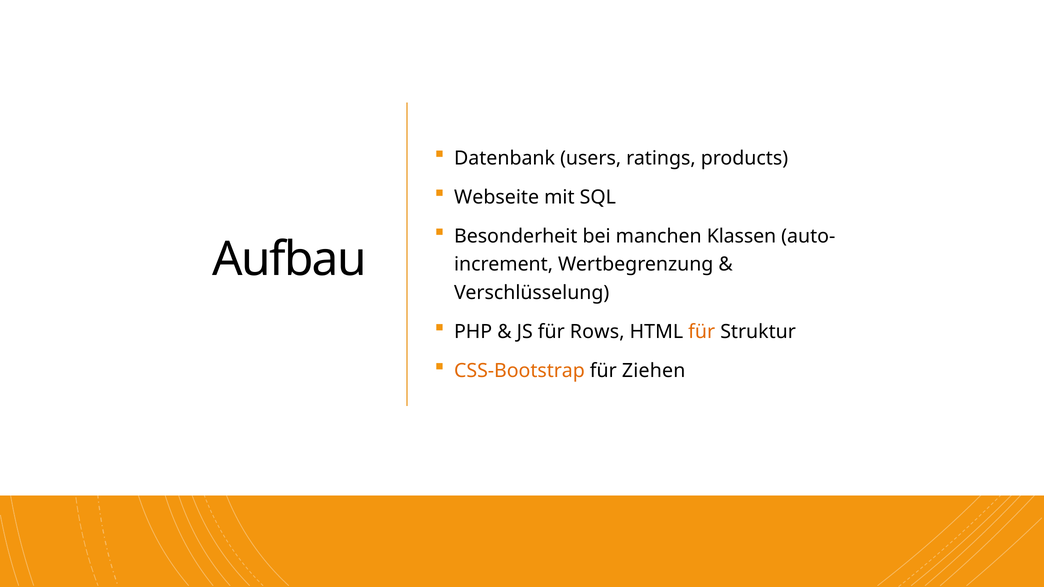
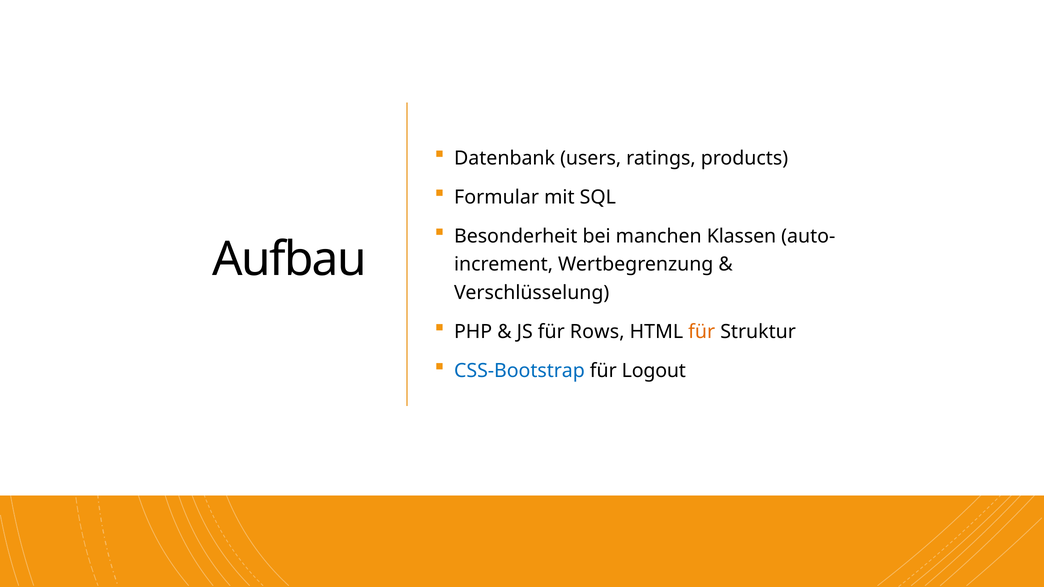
Webseite: Webseite -> Formular
CSS-Bootstrap colour: orange -> blue
Ziehen: Ziehen -> Logout
